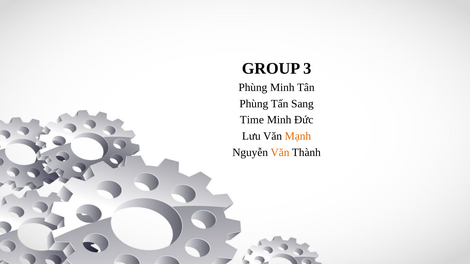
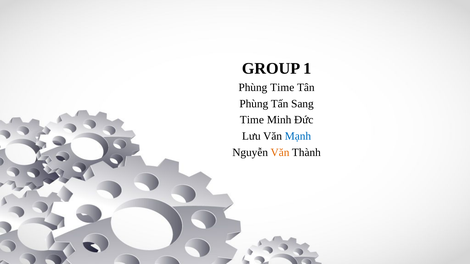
3: 3 -> 1
Phùng Minh: Minh -> Time
Mạnh colour: orange -> blue
